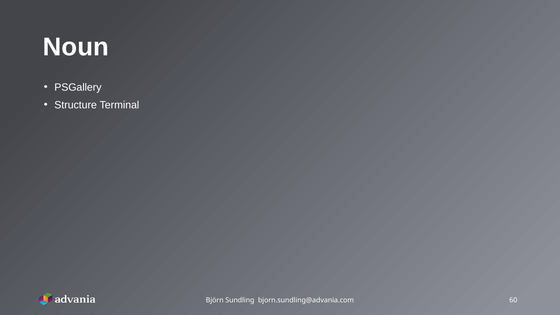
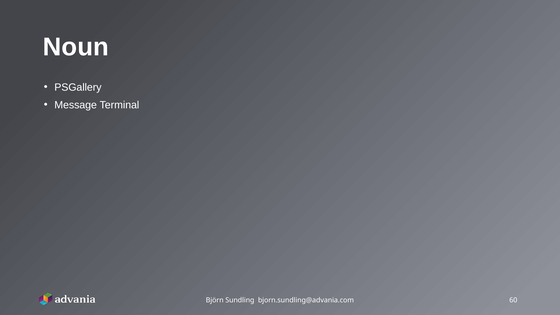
Structure: Structure -> Message
